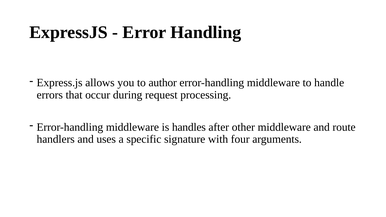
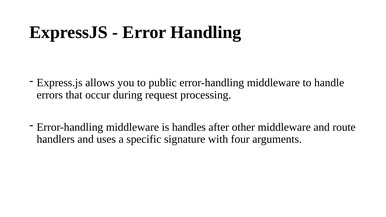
author: author -> public
